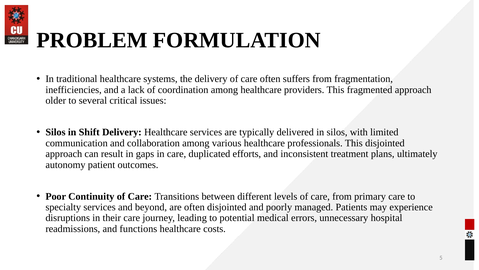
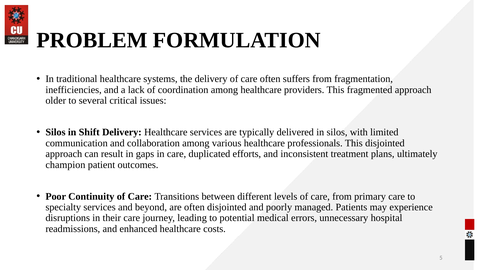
autonomy: autonomy -> champion
functions: functions -> enhanced
